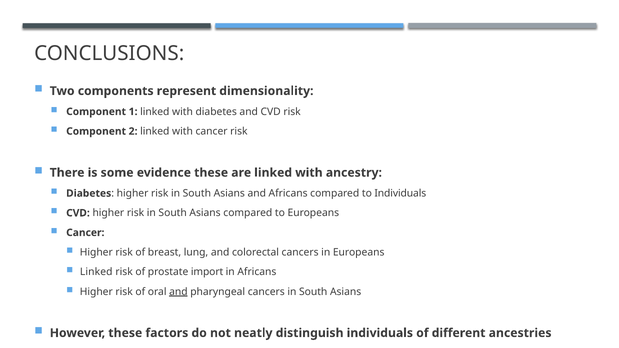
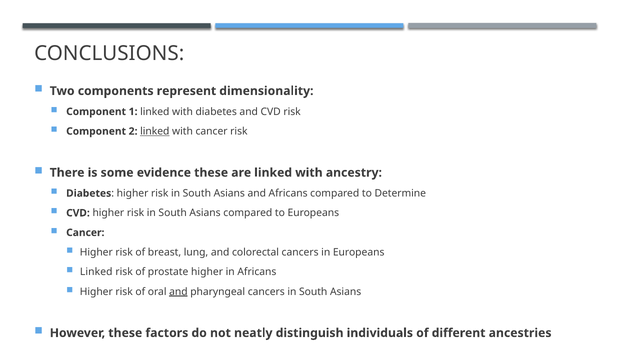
linked at (155, 131) underline: none -> present
to Individuals: Individuals -> Determine
prostate import: import -> higher
